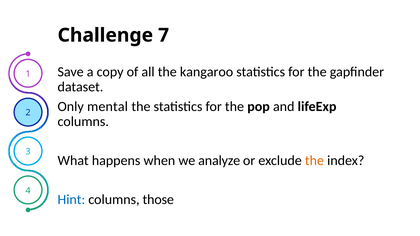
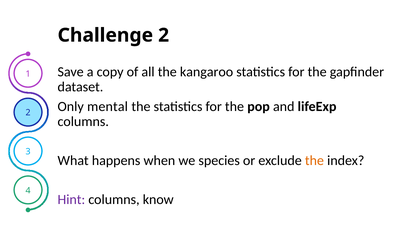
Challenge 7: 7 -> 2
analyze: analyze -> species
Hint colour: blue -> purple
those: those -> know
